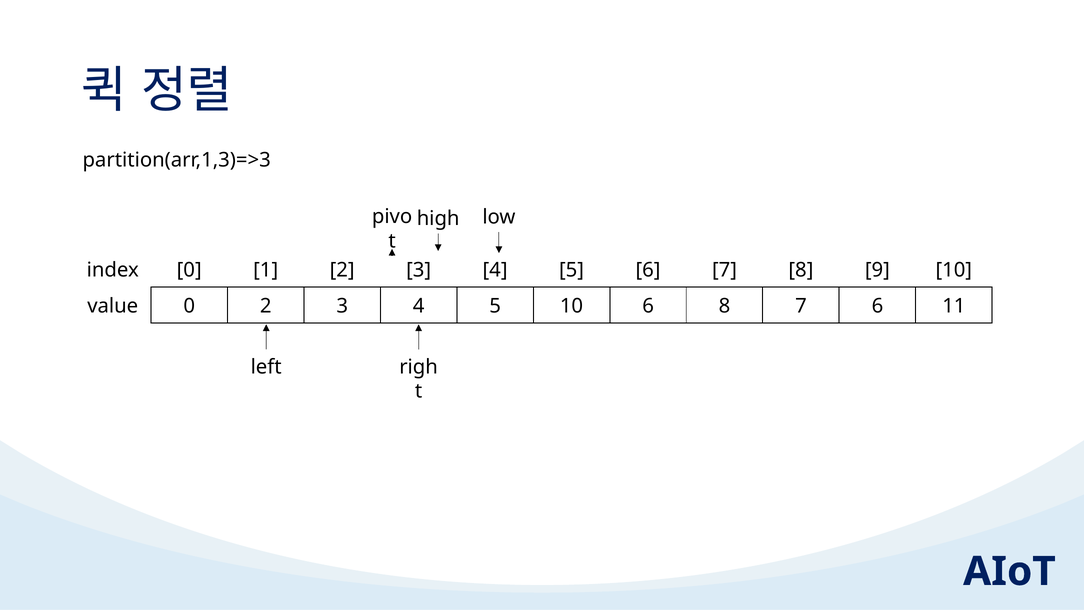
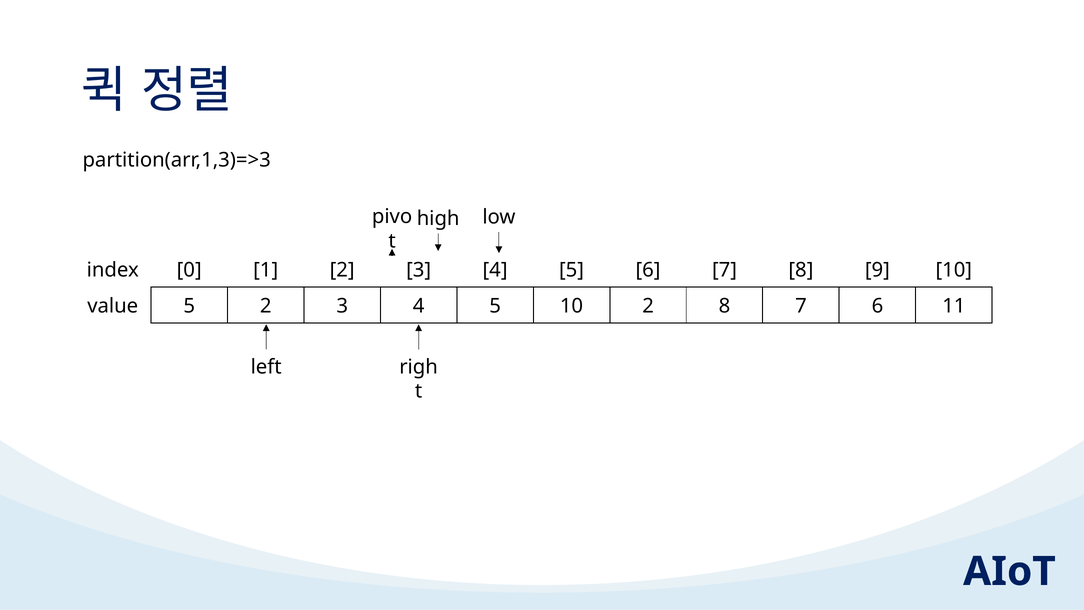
value 0: 0 -> 5
10 6: 6 -> 2
